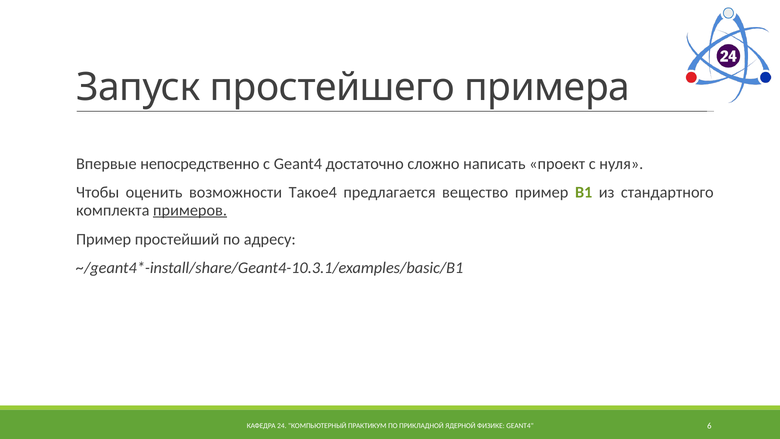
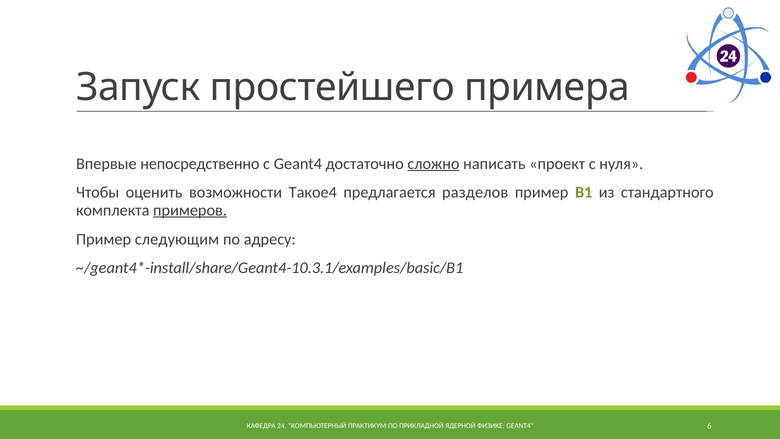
сложно underline: none -> present
вещество: вещество -> разделов
простейший: простейший -> следующим
